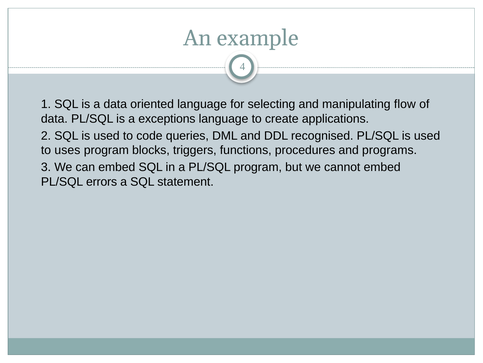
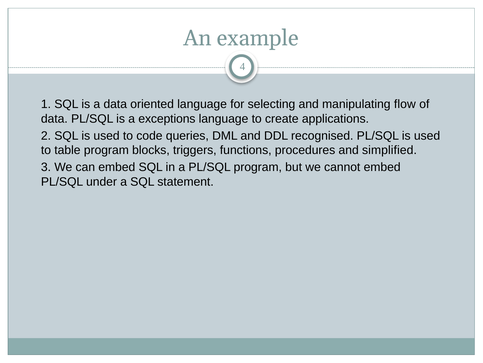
uses: uses -> table
programs: programs -> simplified
errors: errors -> under
